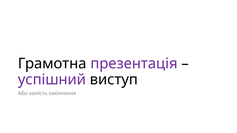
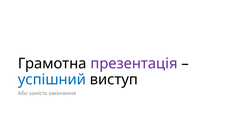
успішний colour: purple -> blue
